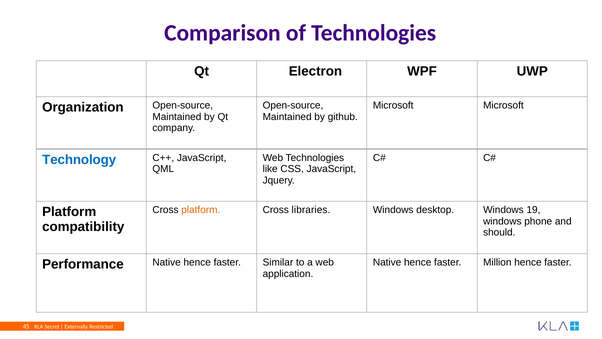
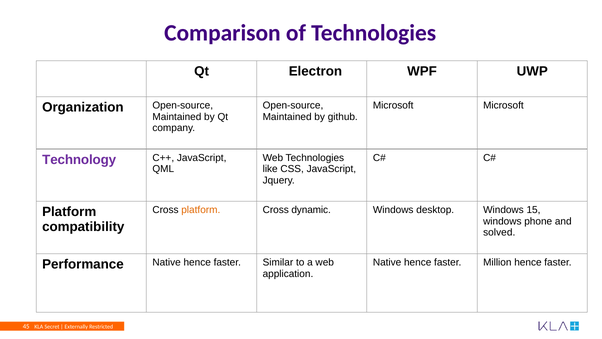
Technology colour: blue -> purple
libraries: libraries -> dynamic
19: 19 -> 15
should: should -> solved
